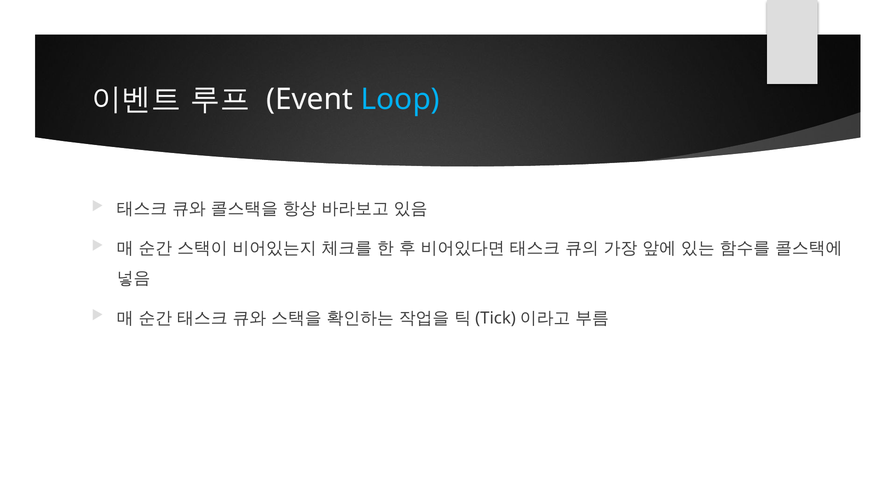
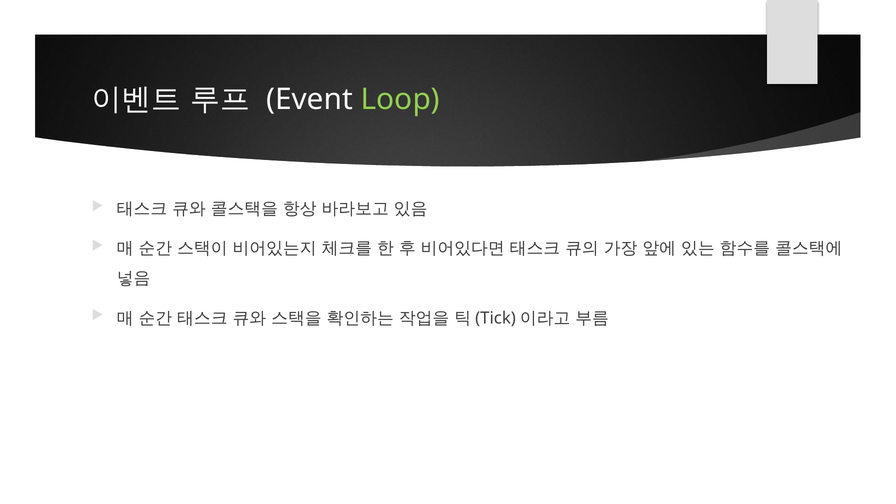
Loop colour: light blue -> light green
